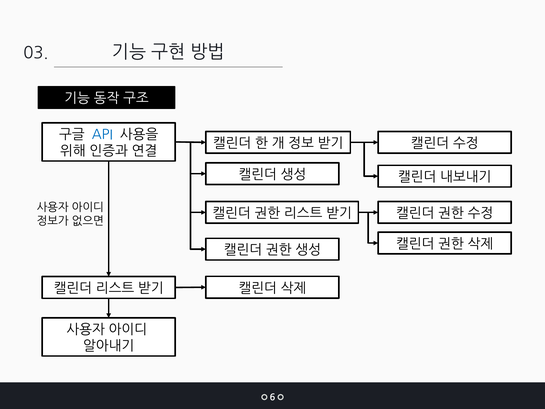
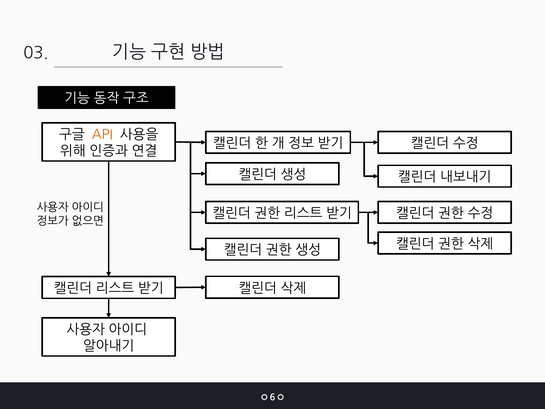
API colour: blue -> orange
